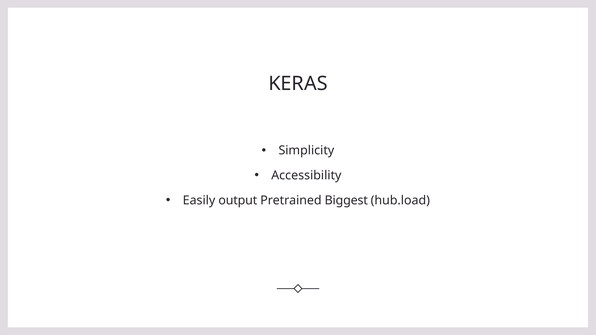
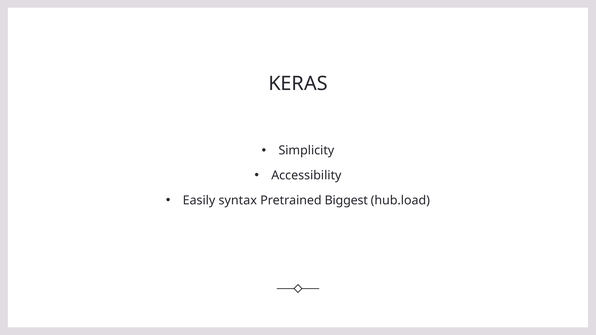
output: output -> syntax
